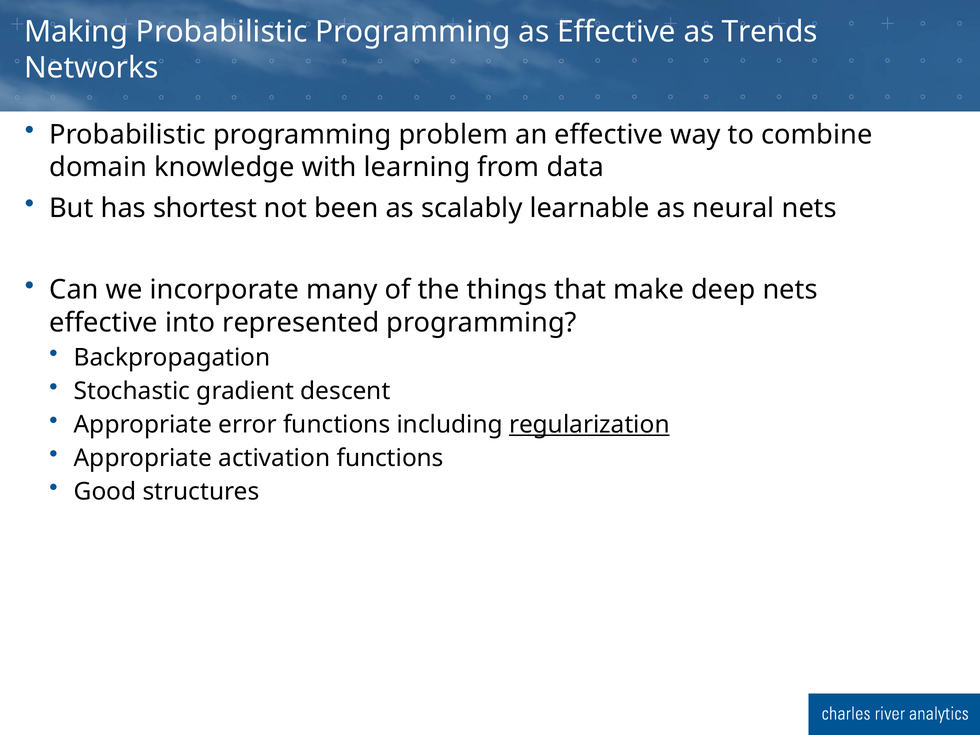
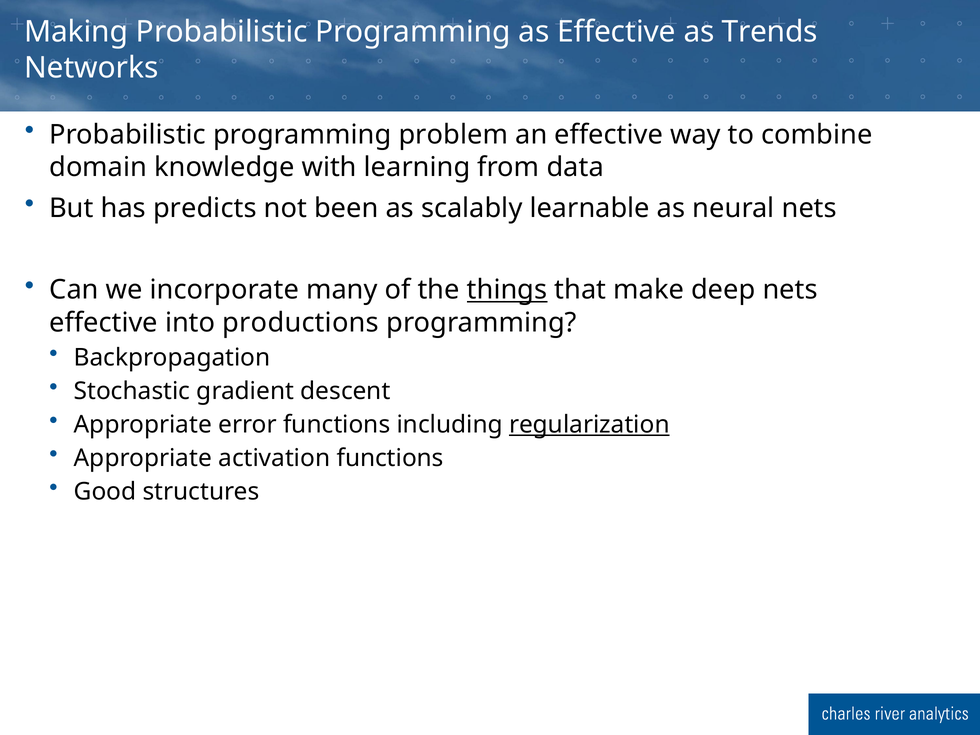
shortest: shortest -> predicts
things underline: none -> present
represented: represented -> productions
